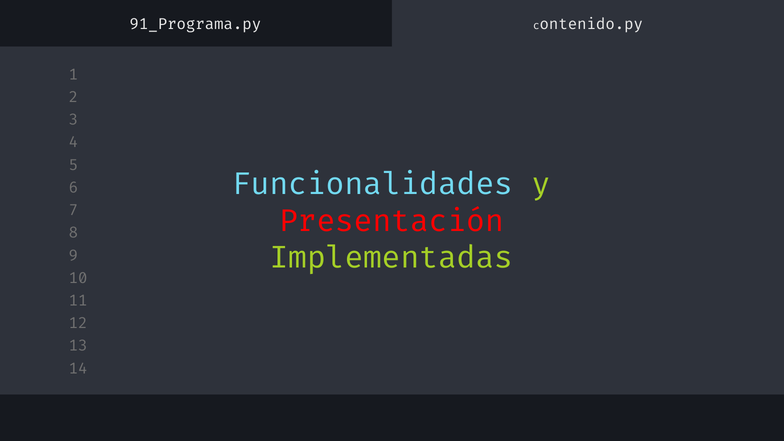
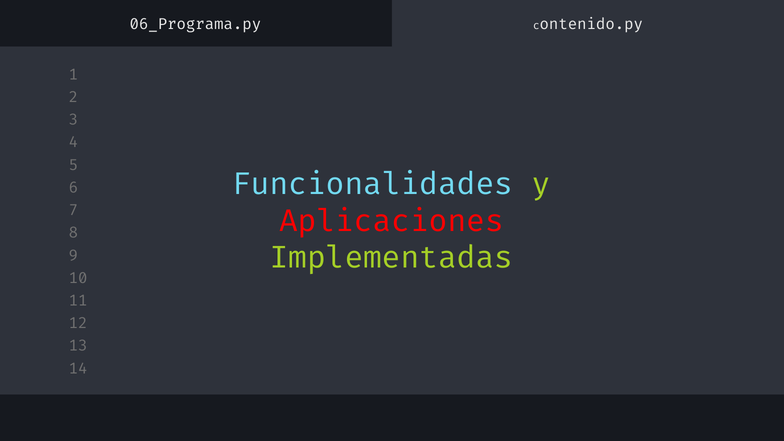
91_Programa.py: 91_Programa.py -> 06_Programa.py
Presentación: Presentación -> Aplicaciones
